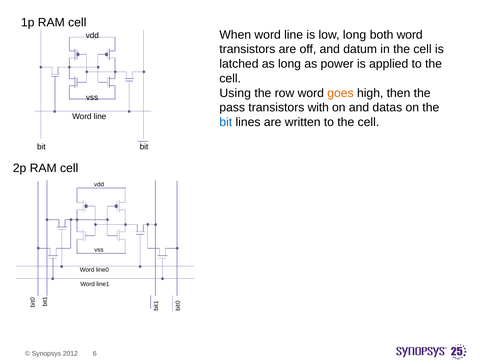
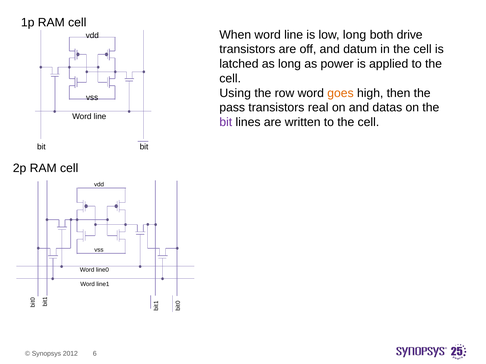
both word: word -> drive
with: with -> real
bit at (226, 122) colour: blue -> purple
